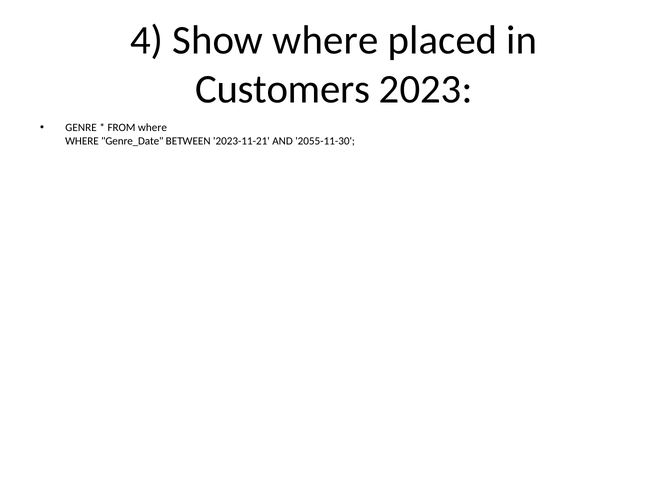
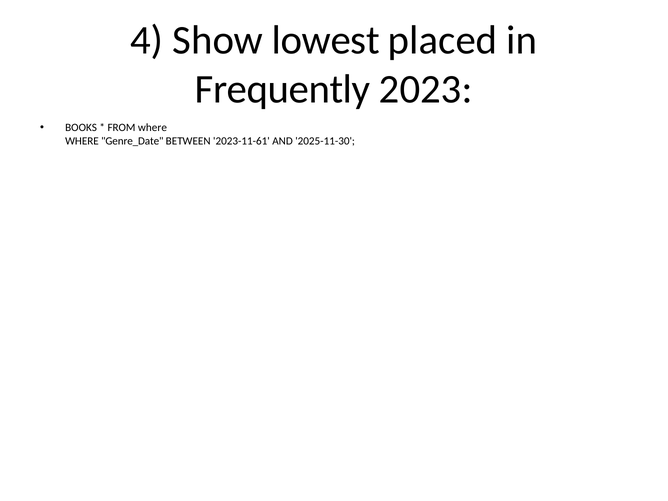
Show where: where -> lowest
Customers: Customers -> Frequently
GENRE: GENRE -> BOOKS
2023-11-21: 2023-11-21 -> 2023-11-61
2055-11-30: 2055-11-30 -> 2025-11-30
